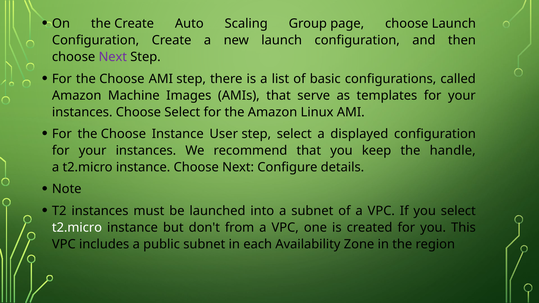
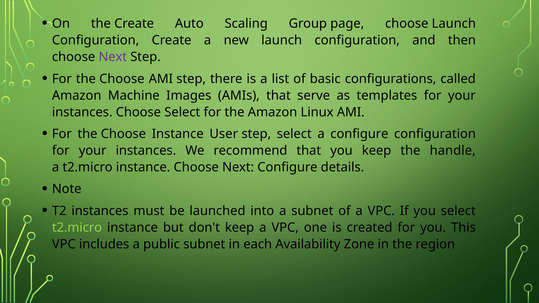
a displayed: displayed -> configure
t2.micro at (77, 228) colour: white -> light green
don't from: from -> keep
